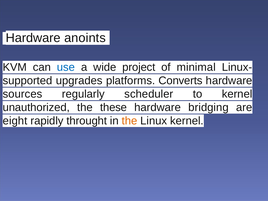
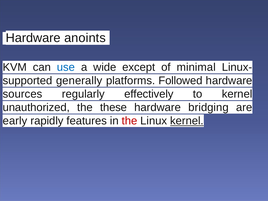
project: project -> except
upgrades: upgrades -> generally
Converts: Converts -> Followed
scheduler: scheduler -> effectively
eight: eight -> early
throught: throught -> features
the at (130, 121) colour: orange -> red
kernel at (187, 121) underline: none -> present
